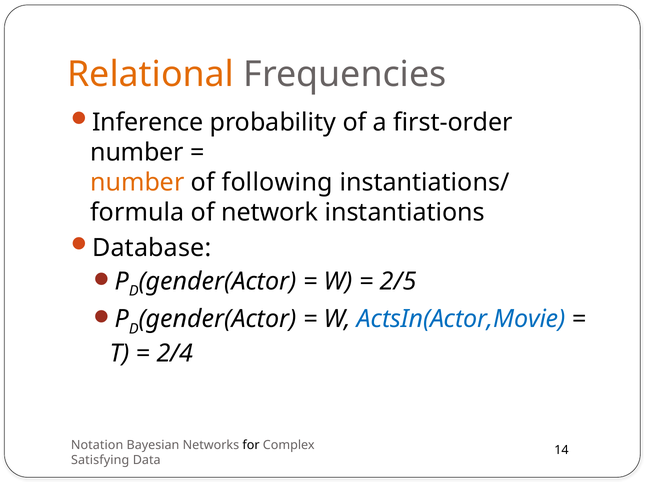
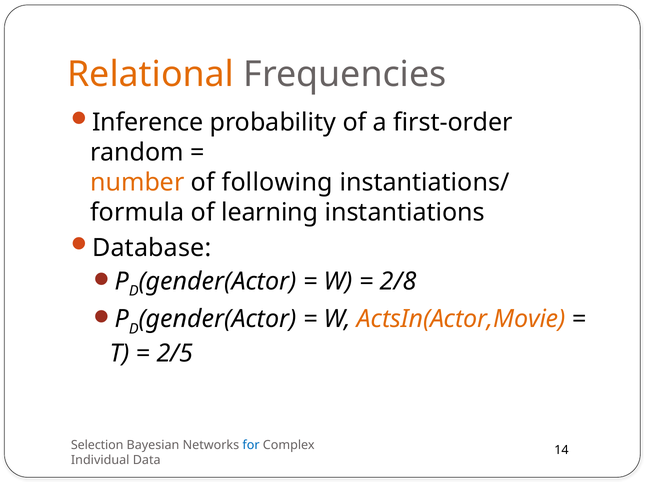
number at (137, 152): number -> random
network: network -> learning
2/5: 2/5 -> 2/8
ActsIn(Actor,Movie colour: blue -> orange
2/4: 2/4 -> 2/5
Notation: Notation -> Selection
for colour: black -> blue
Satisfying: Satisfying -> Individual
